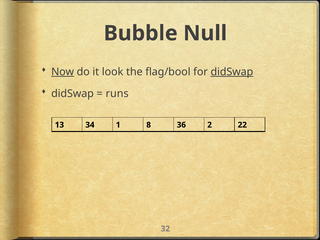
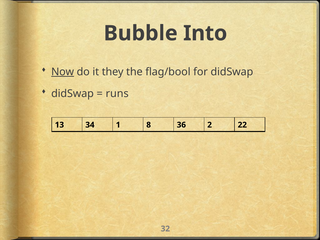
Null: Null -> Into
look: look -> they
didSwap at (232, 72) underline: present -> none
